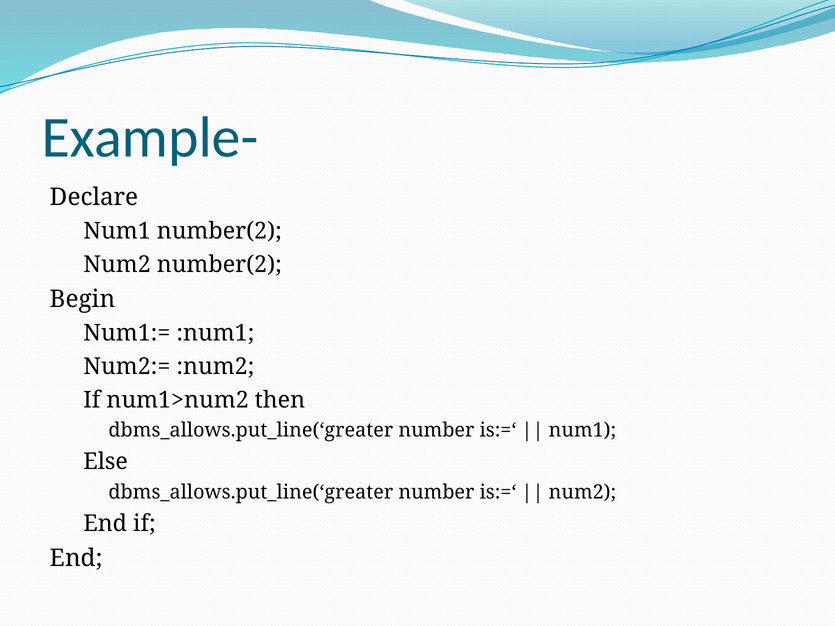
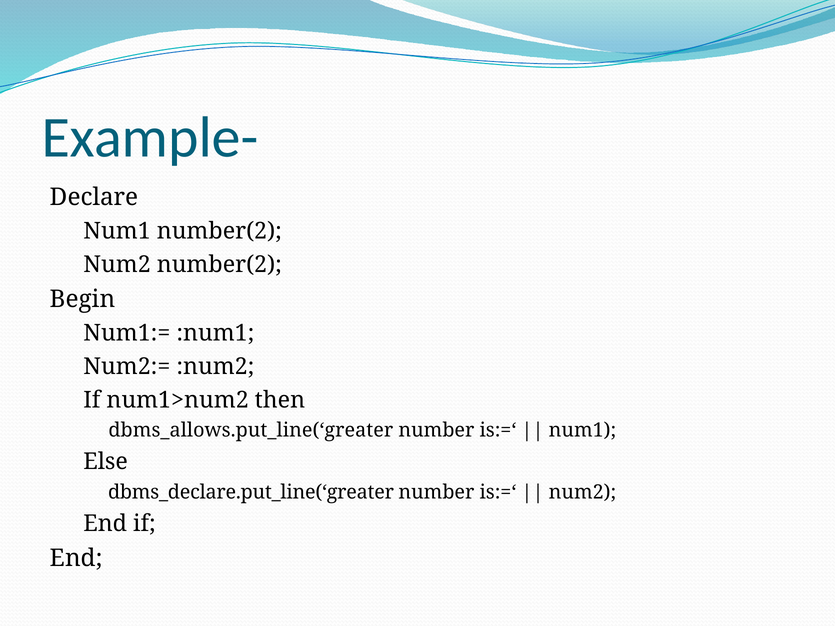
dbms_allows.put_line(‘greater at (251, 492): dbms_allows.put_line(‘greater -> dbms_declare.put_line(‘greater
